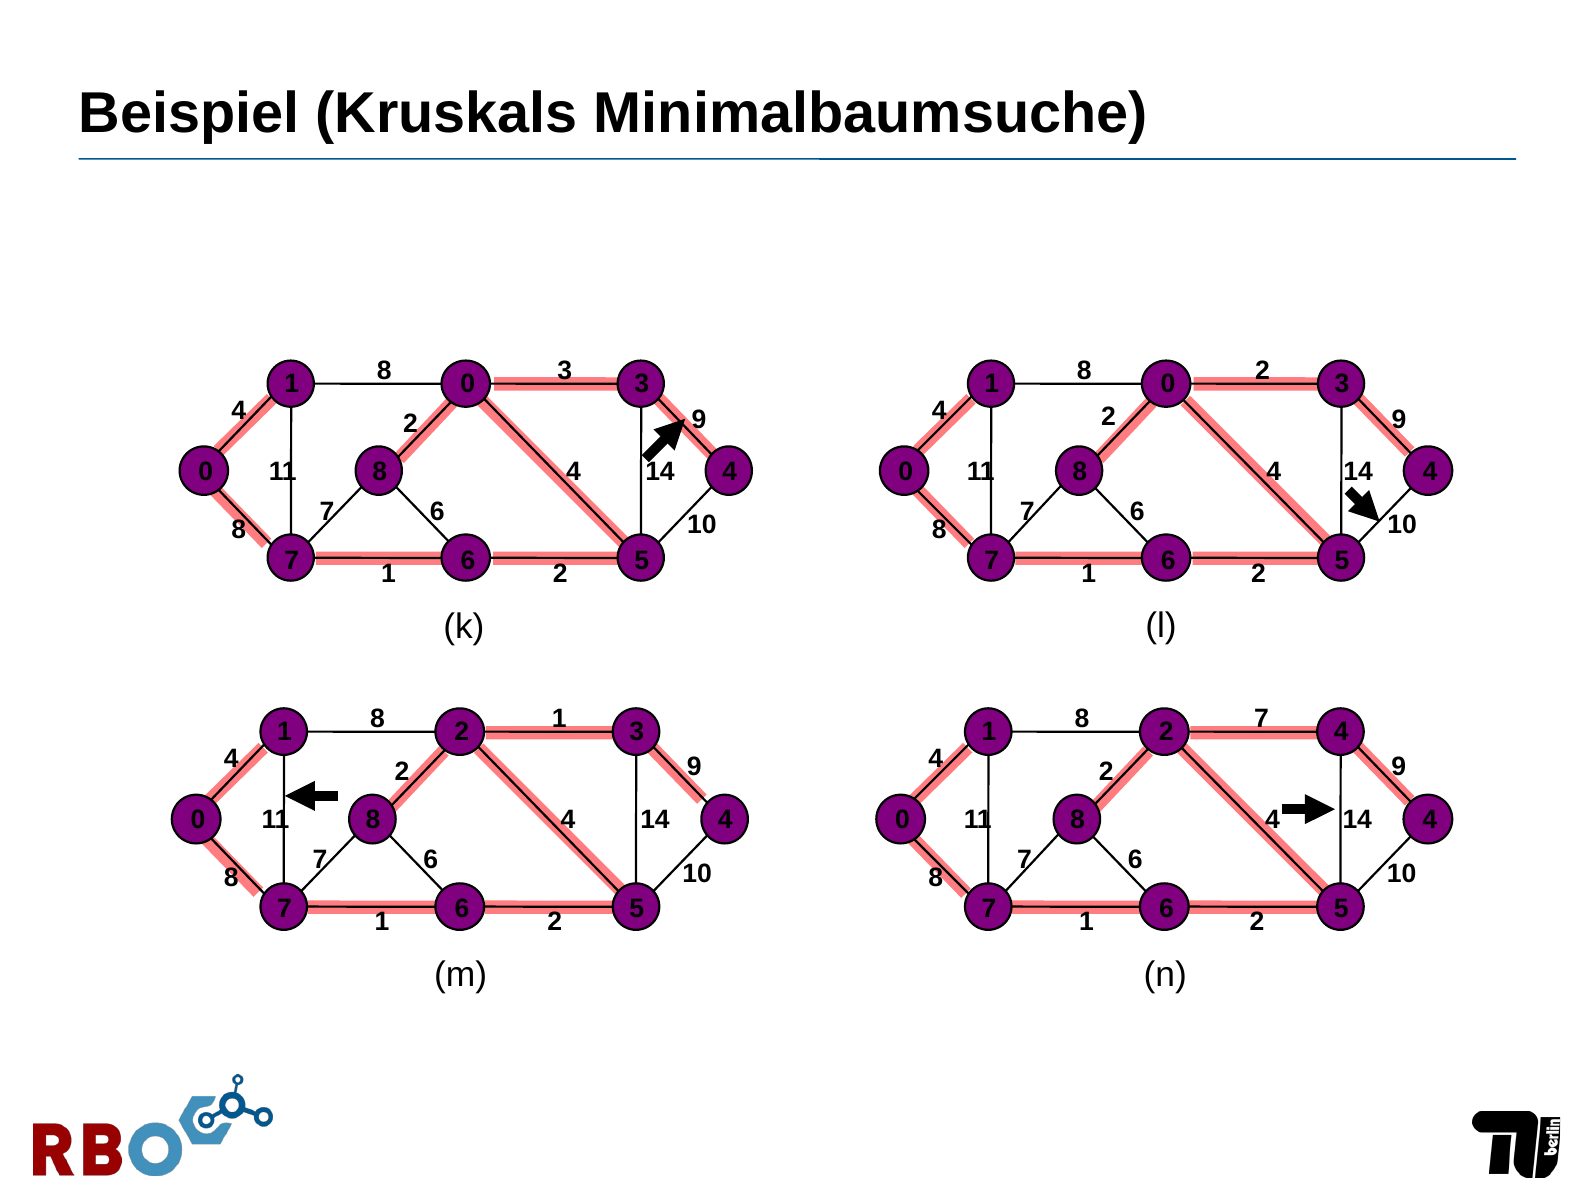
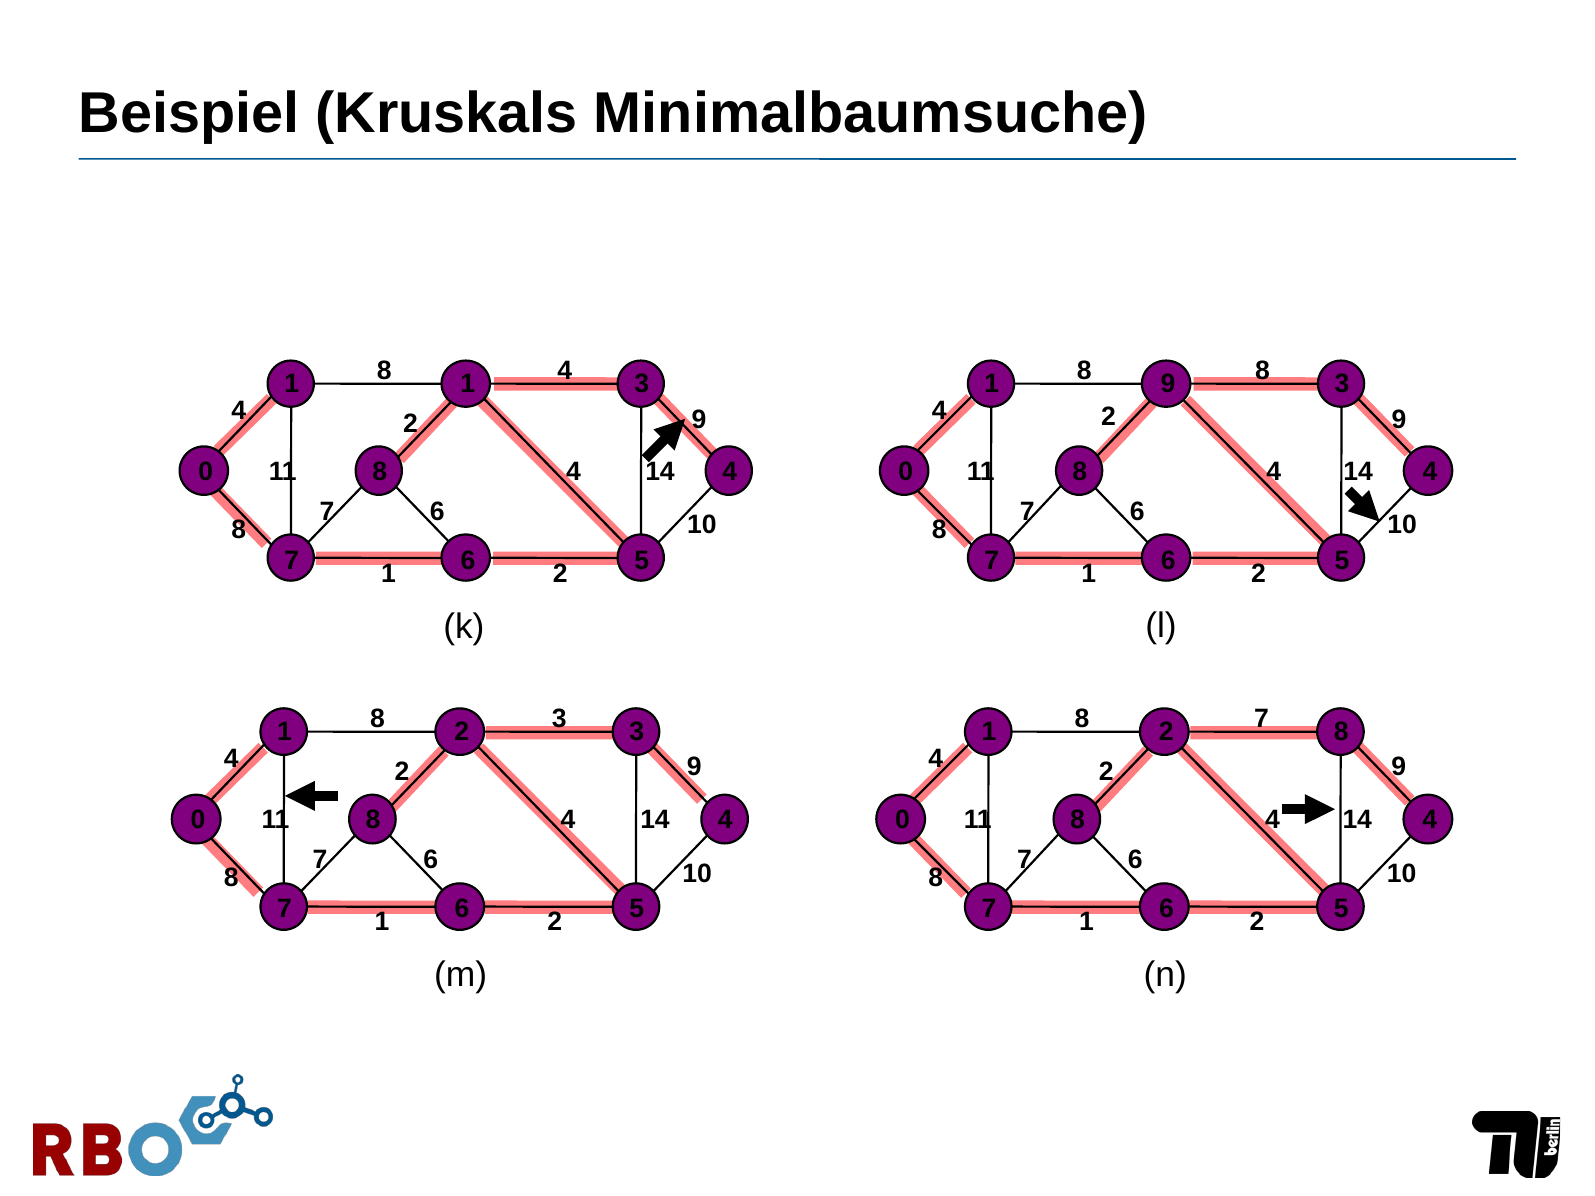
3 at (565, 371): 3 -> 4
2 at (1263, 371): 2 -> 8
0 at (468, 384): 0 -> 1
0 at (1168, 384): 0 -> 9
8 1: 1 -> 3
2 4: 4 -> 8
